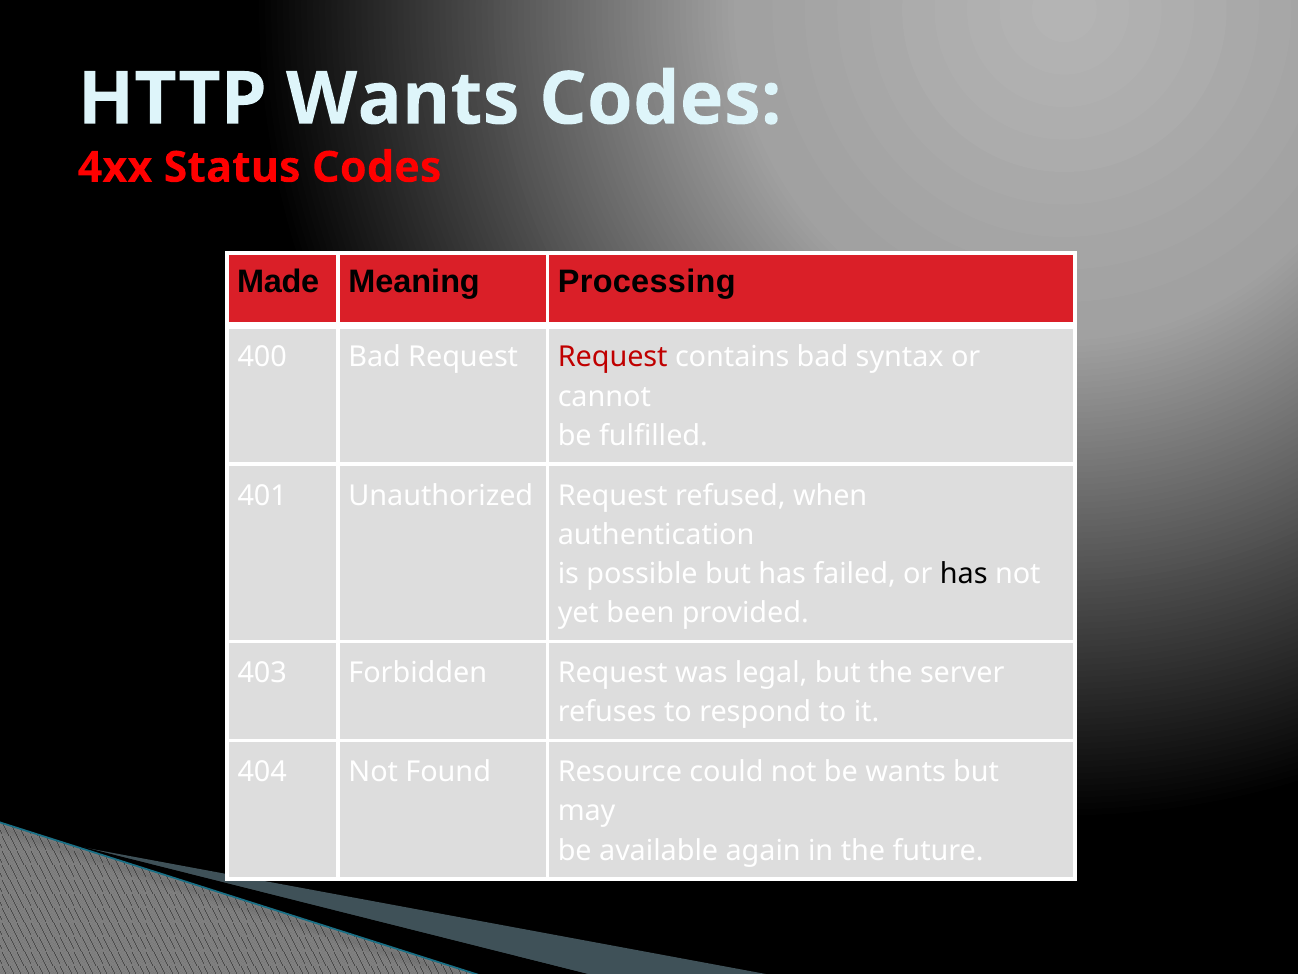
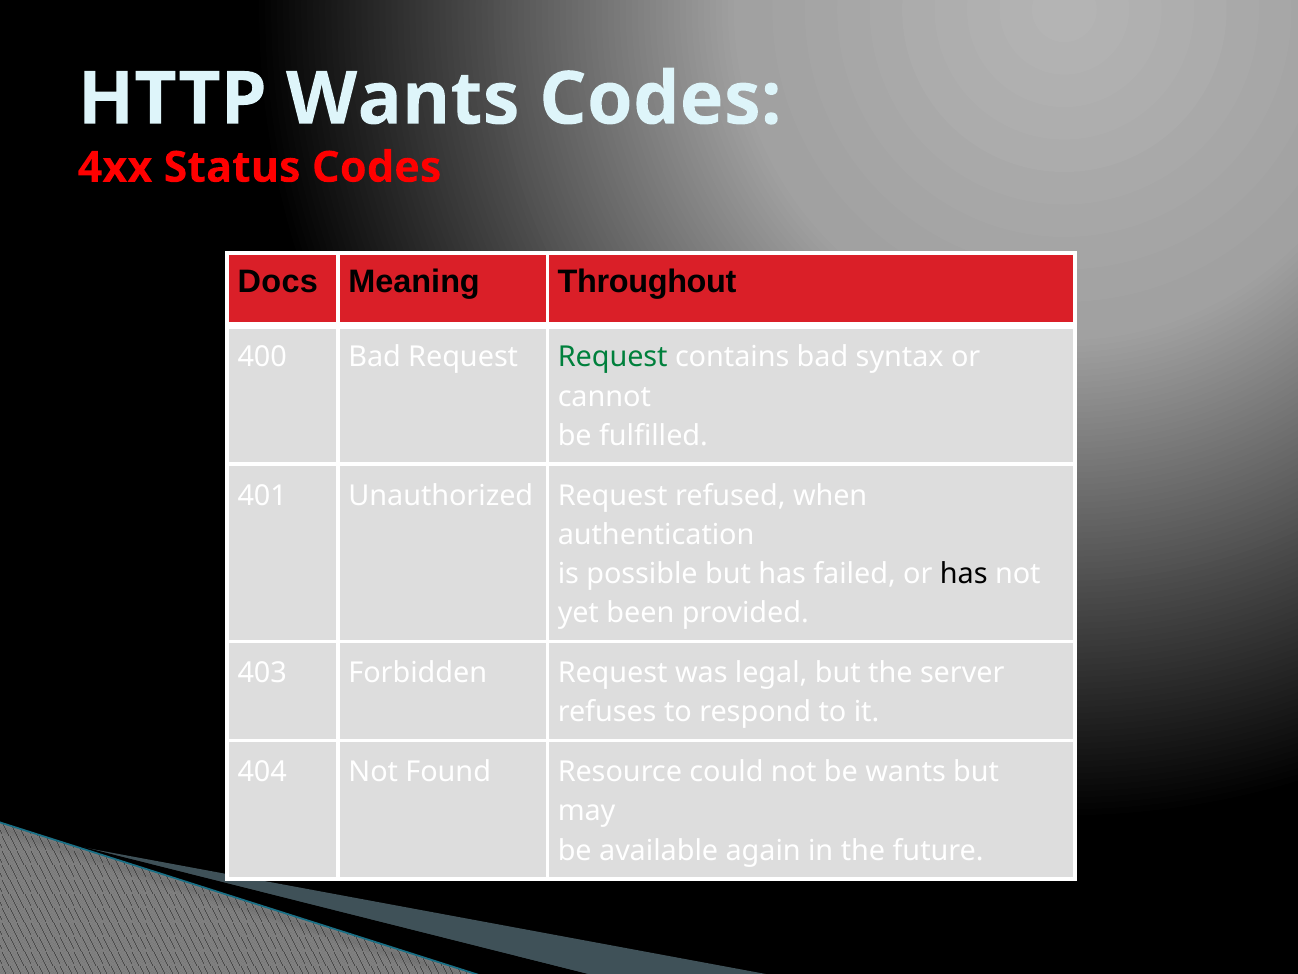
Made: Made -> Docs
Processing: Processing -> Throughout
Request at (613, 357) colour: red -> green
